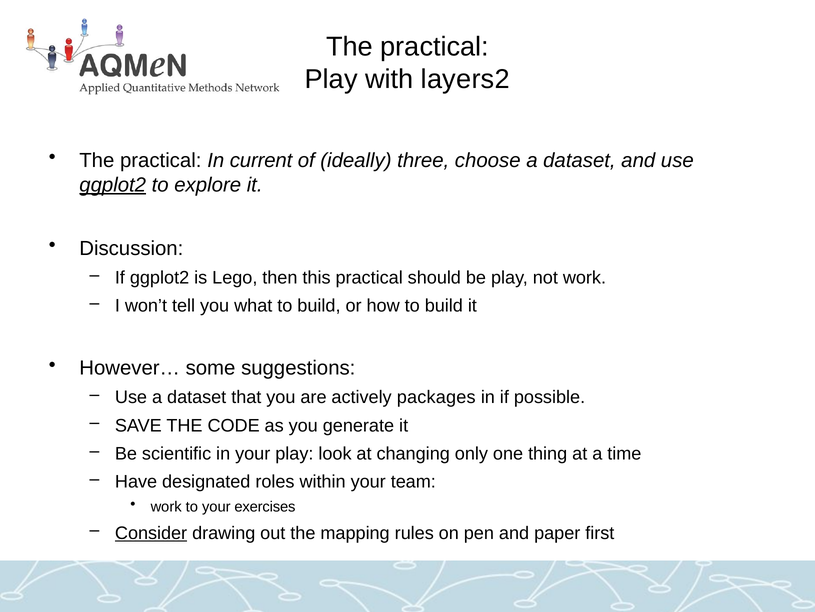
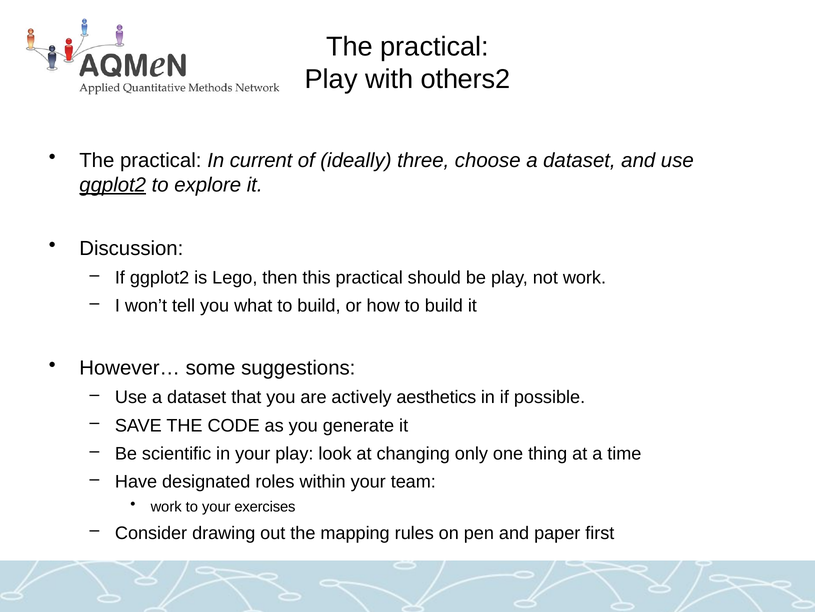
layers2: layers2 -> others2
packages: packages -> aesthetics
Consider underline: present -> none
